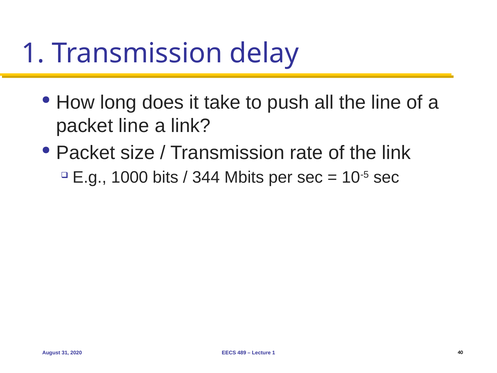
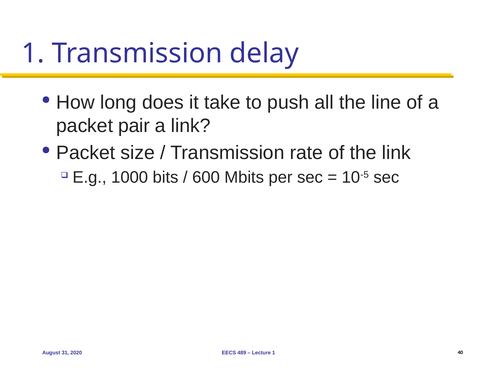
packet line: line -> pair
344: 344 -> 600
